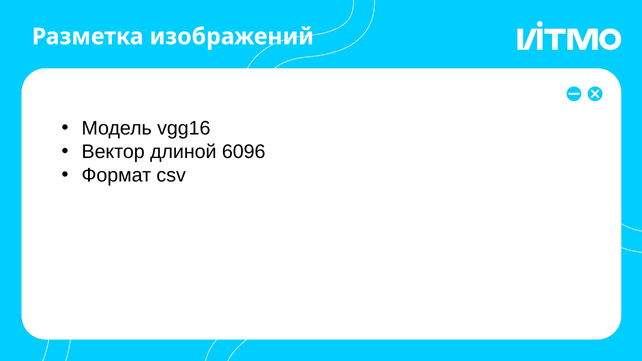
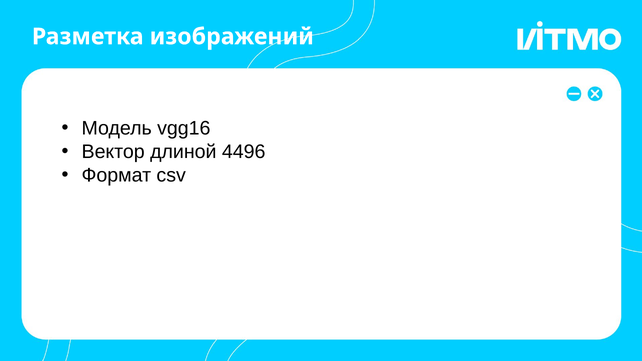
6096: 6096 -> 4496
